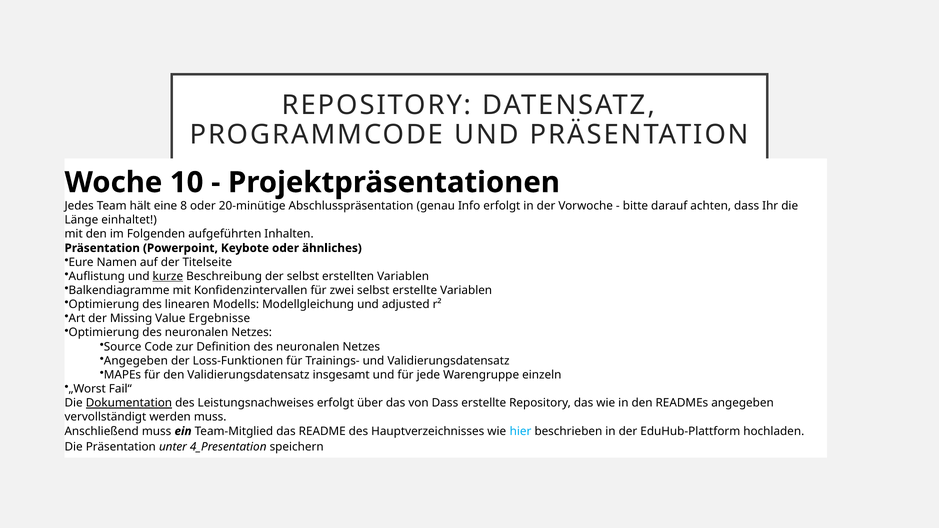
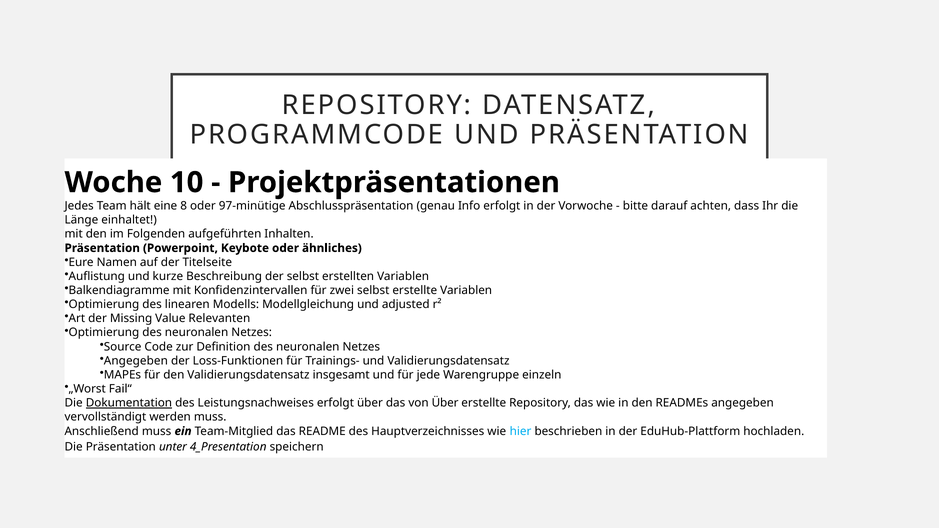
20-minütige: 20-minütige -> 97-minütige
kurze underline: present -> none
Ergebnisse: Ergebnisse -> Relevanten
von Dass: Dass -> Über
